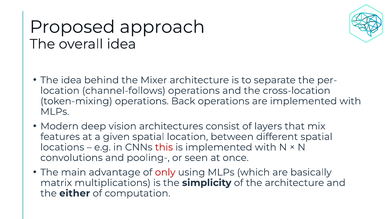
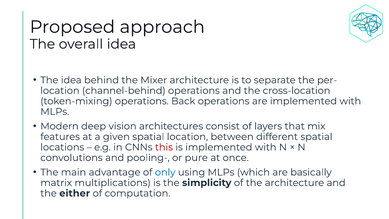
channel-follows: channel-follows -> channel-behind
seen: seen -> pure
only colour: red -> blue
